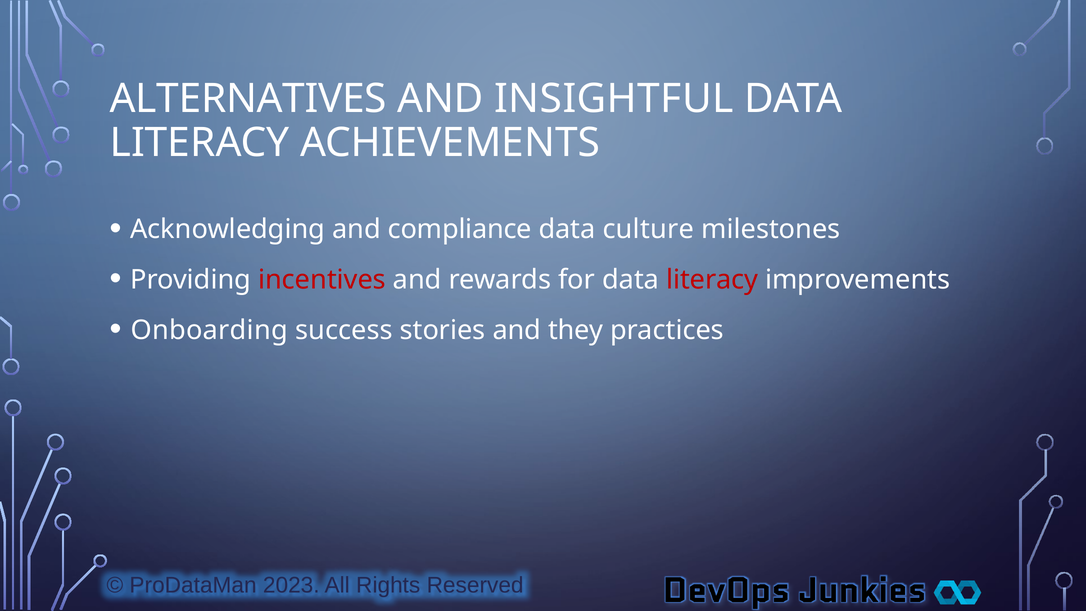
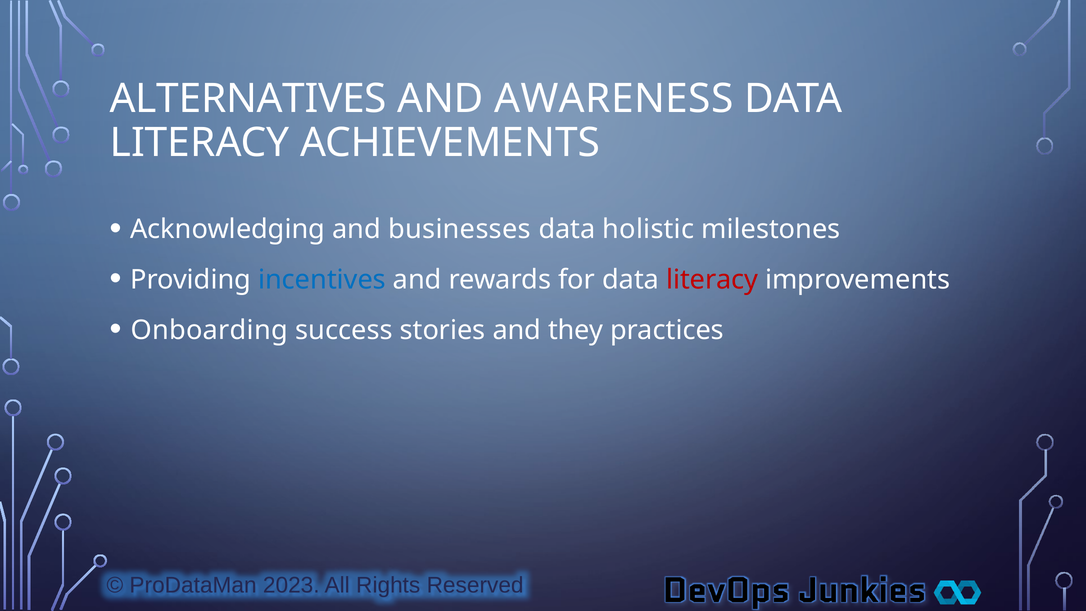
INSIGHTFUL: INSIGHTFUL -> AWARENESS
compliance: compliance -> businesses
culture: culture -> holistic
incentives colour: red -> blue
